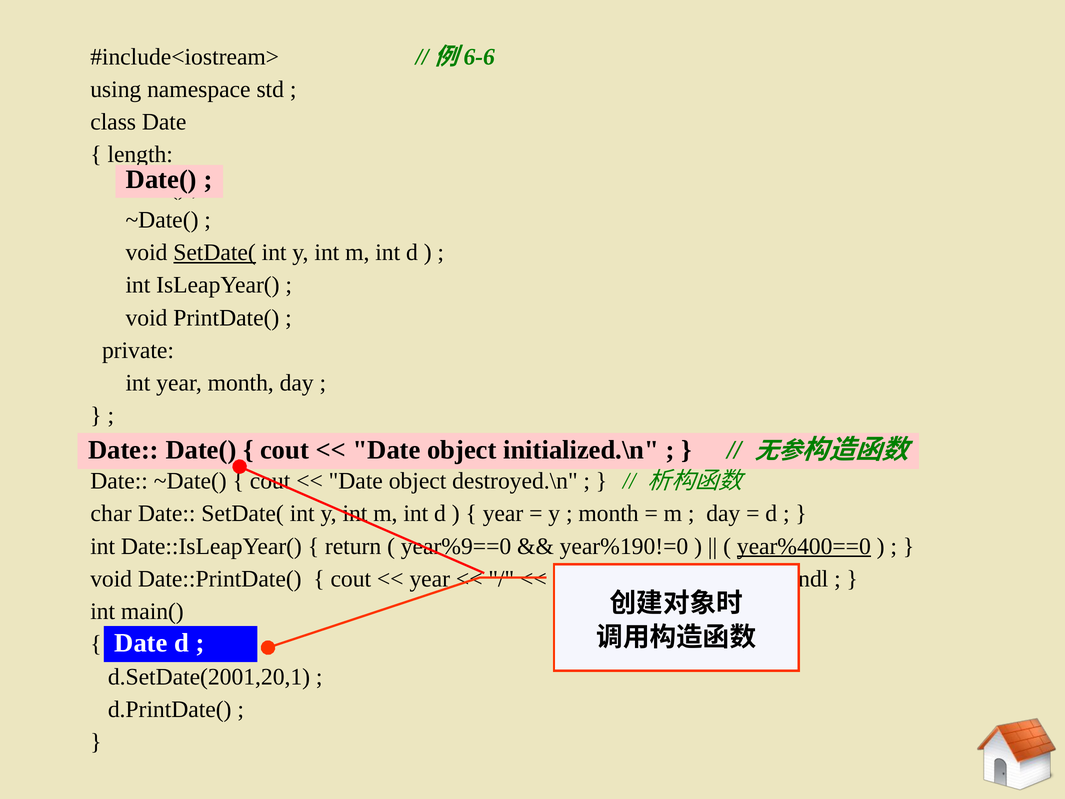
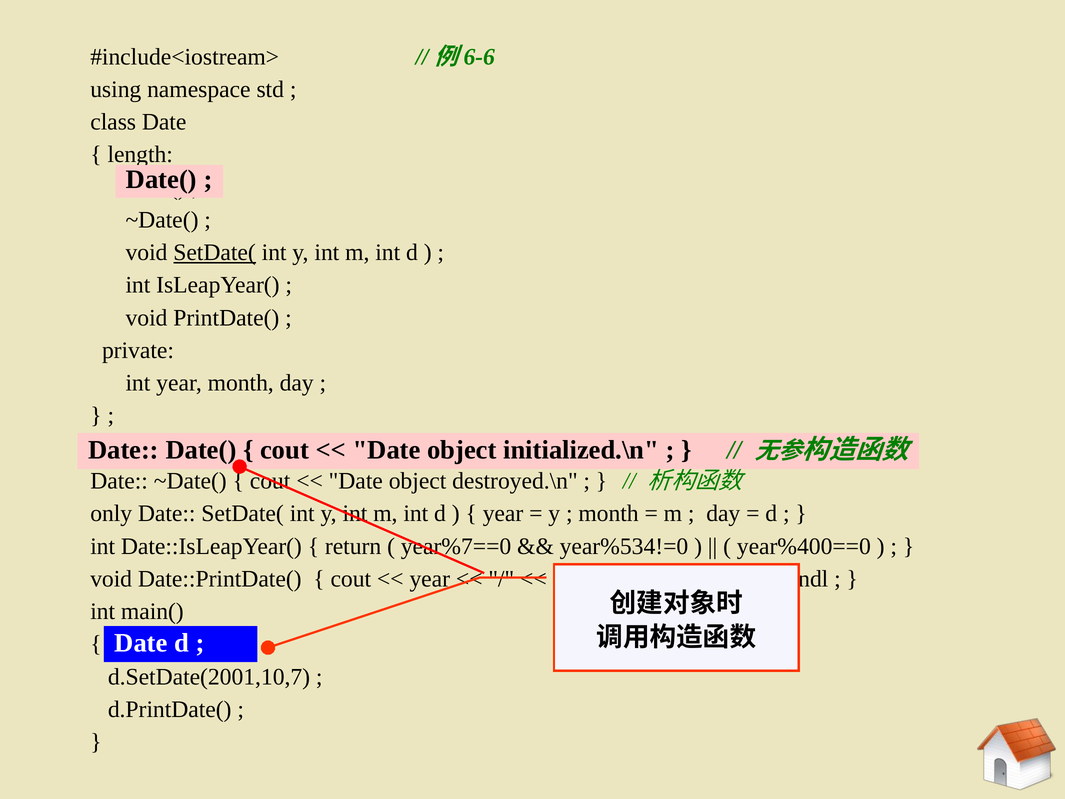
char: char -> only
year%9==0: year%9==0 -> year%7==0
year%190!=0: year%190!=0 -> year%534!=0
year%400==0 underline: present -> none
d.SetDate(2001,20,1: d.SetDate(2001,20,1 -> d.SetDate(2001,10,7
